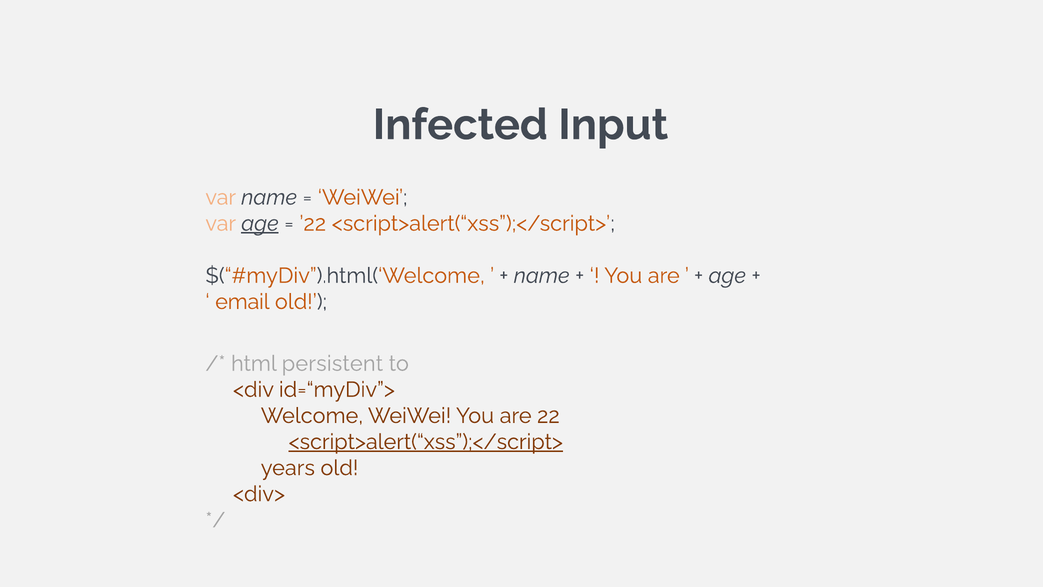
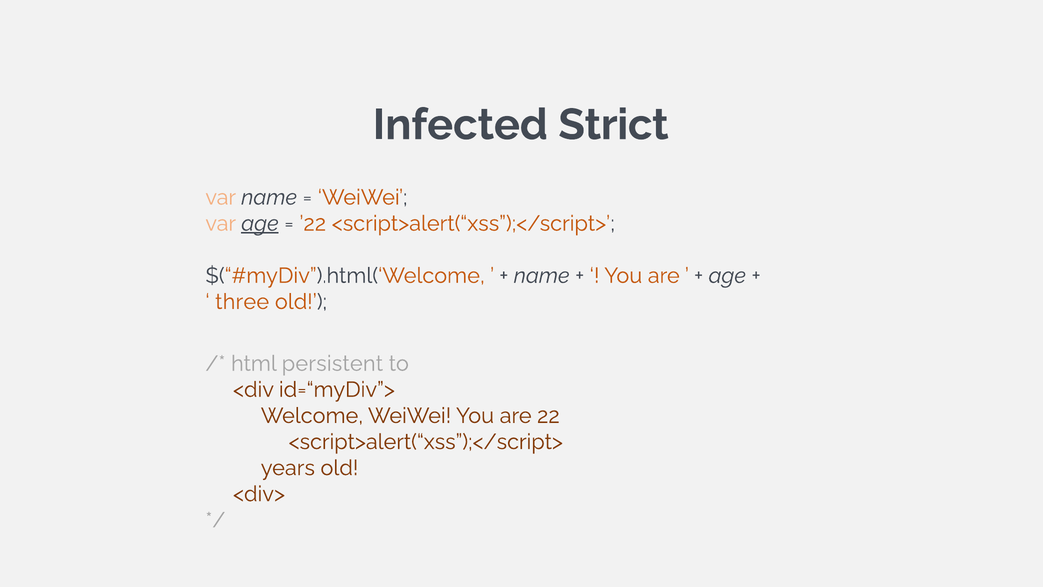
Input: Input -> Strict
email: email -> three
<script>alert(“xss”);</script> at (426, 442) underline: present -> none
